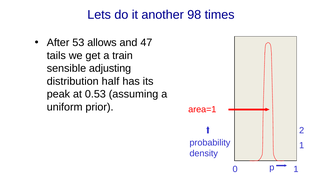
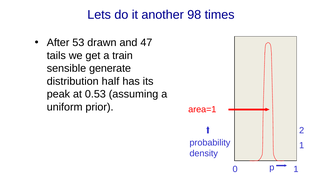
allows: allows -> drawn
adjusting: adjusting -> generate
